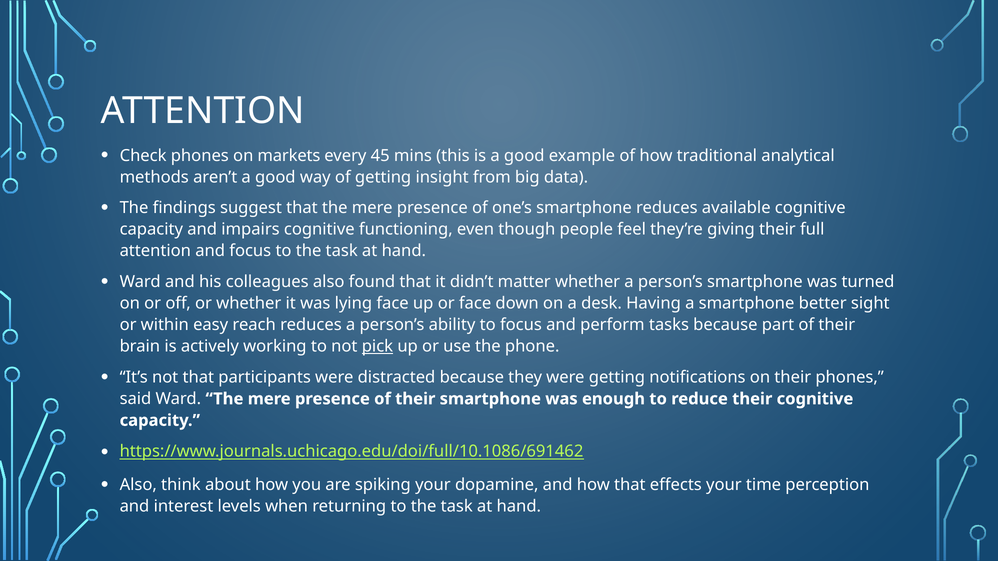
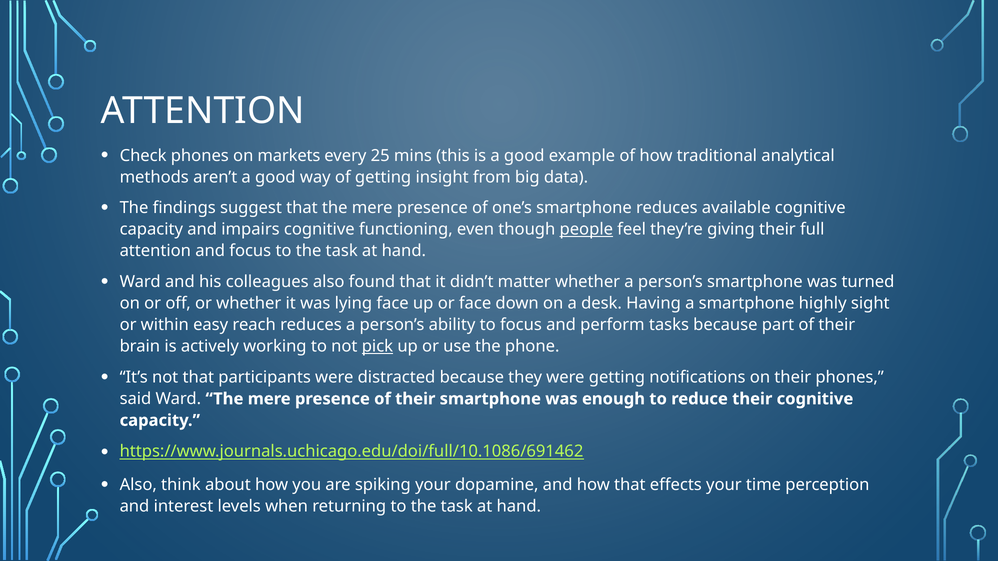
45: 45 -> 25
people underline: none -> present
better: better -> highly
